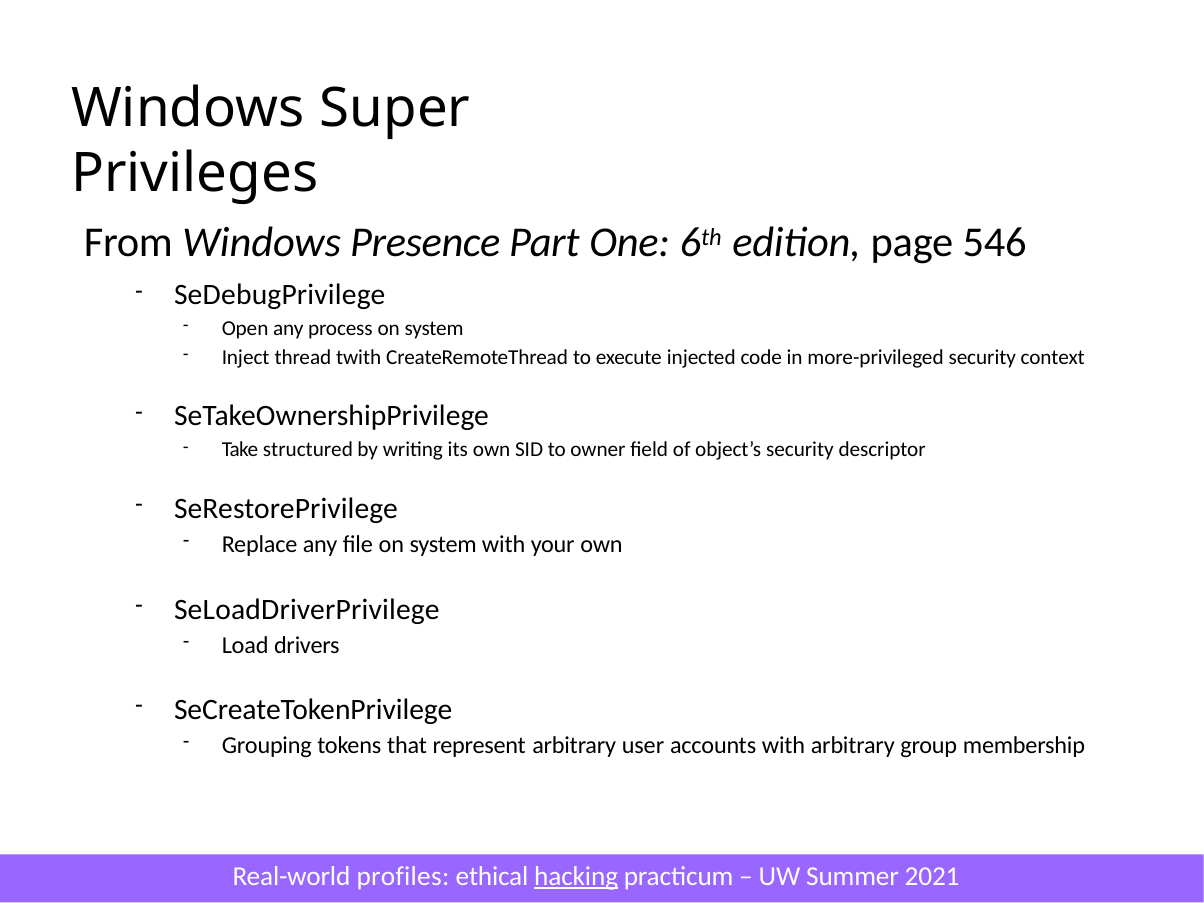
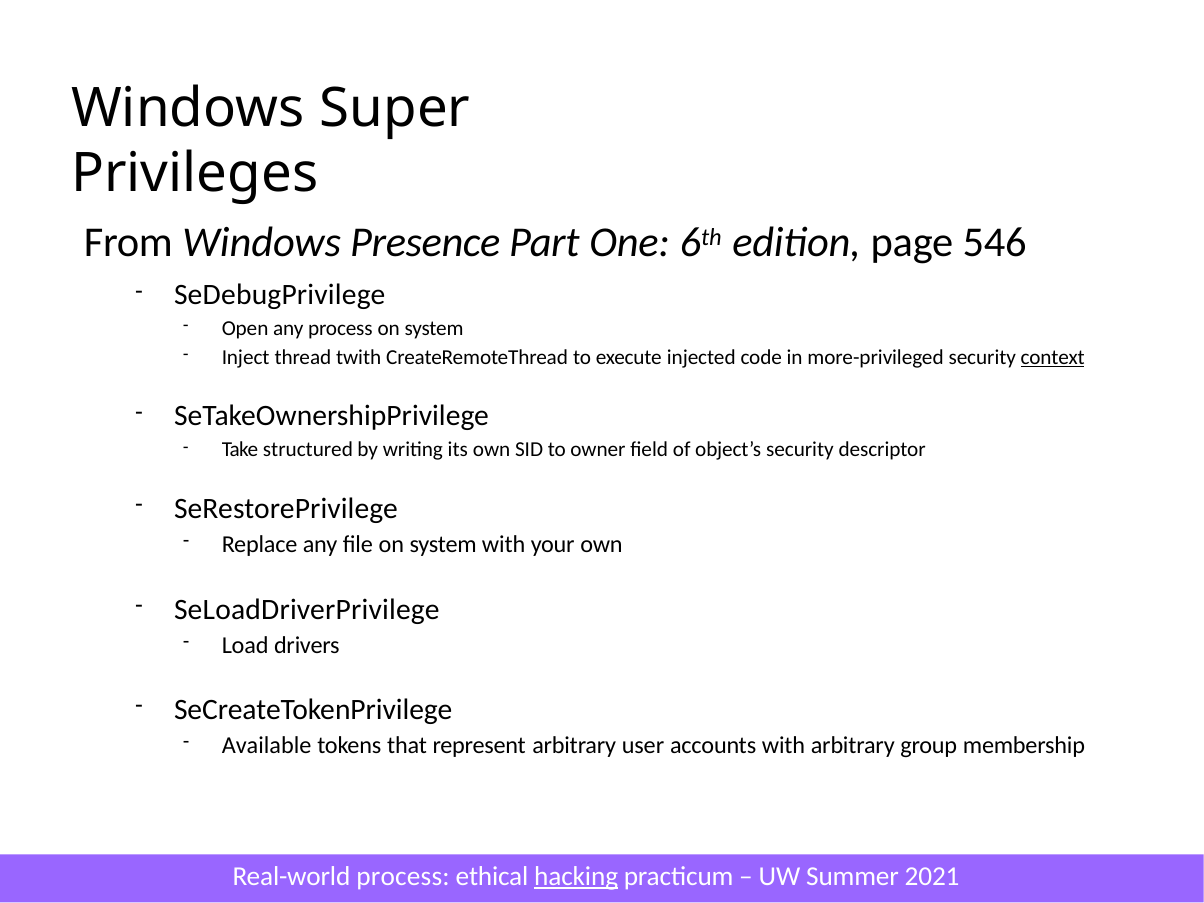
context underline: none -> present
Grouping: Grouping -> Available
Real-world profiles: profiles -> process
